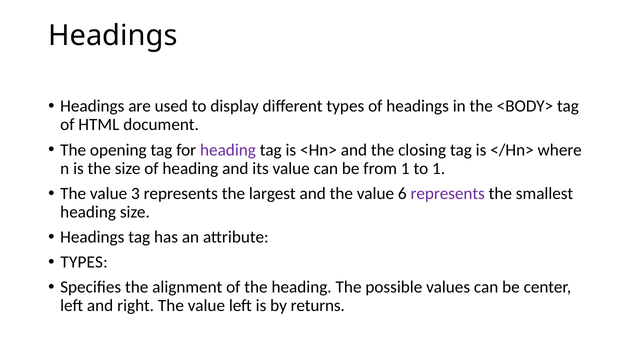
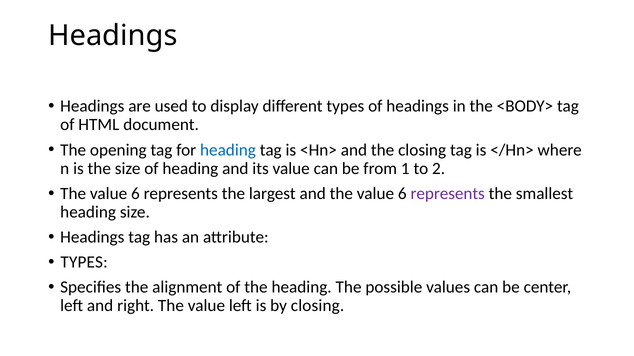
heading at (228, 150) colour: purple -> blue
to 1: 1 -> 2
3 at (135, 194): 3 -> 6
by returns: returns -> closing
